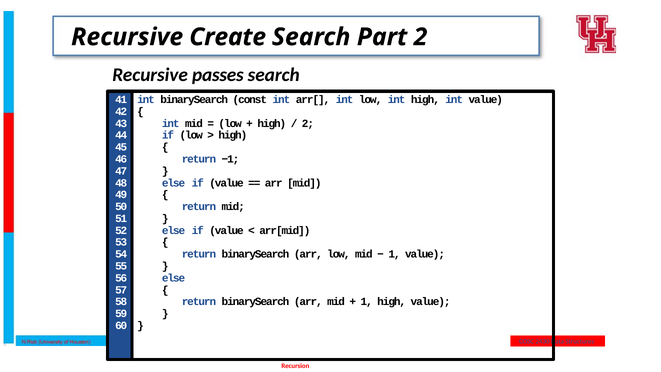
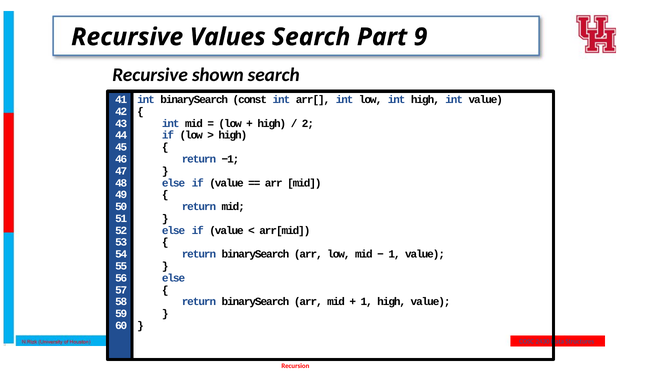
Create: Create -> Values
Part 2: 2 -> 9
passes: passes -> shown
